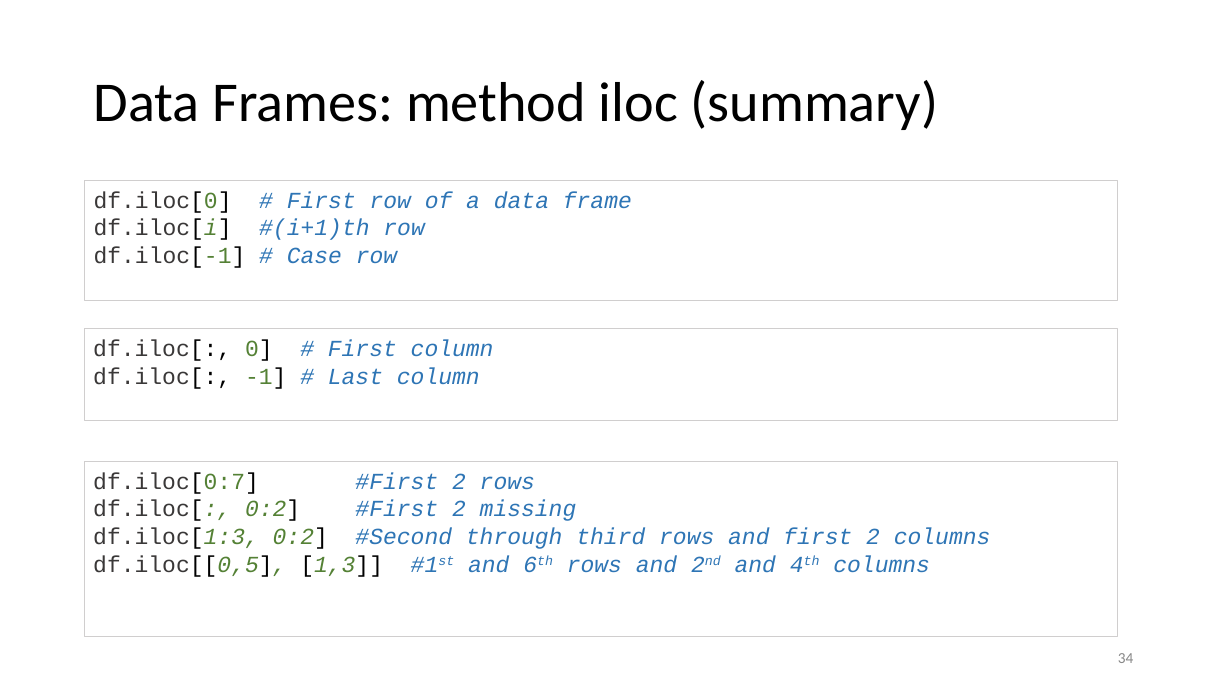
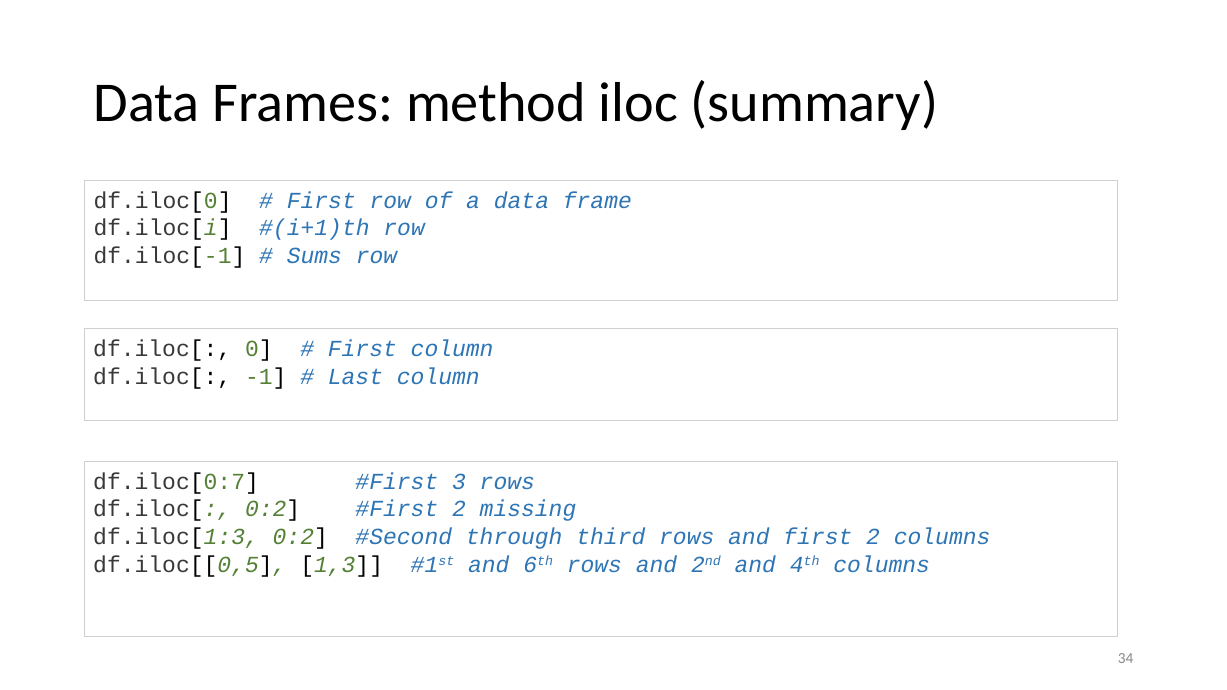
Case: Case -> Sums
2 at (459, 482): 2 -> 3
